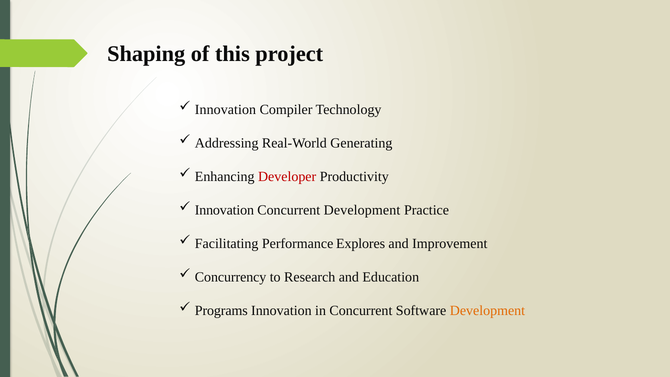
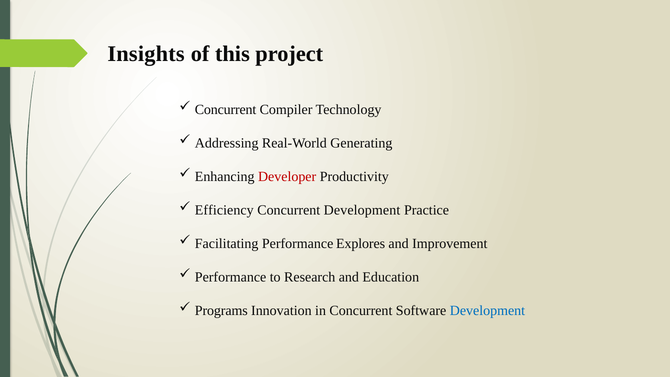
Shaping: Shaping -> Insights
Innovation at (225, 109): Innovation -> Concurrent
Innovation at (224, 210): Innovation -> Efficiency
Concurrency at (231, 277): Concurrency -> Performance
Development at (487, 311) colour: orange -> blue
